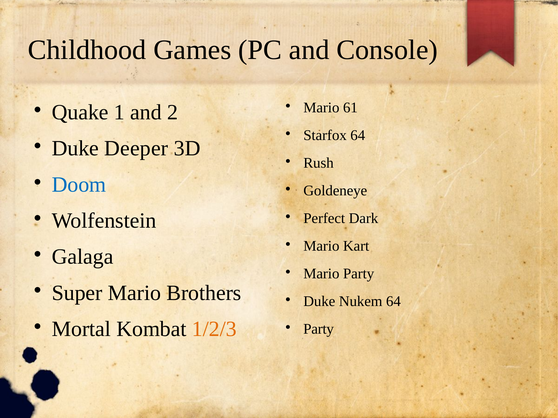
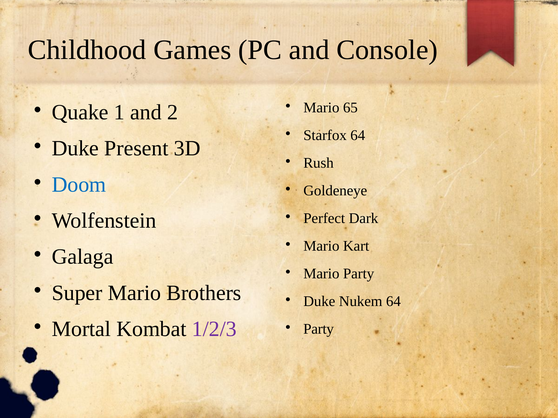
61: 61 -> 65
Deeper: Deeper -> Present
1/2/3 colour: orange -> purple
